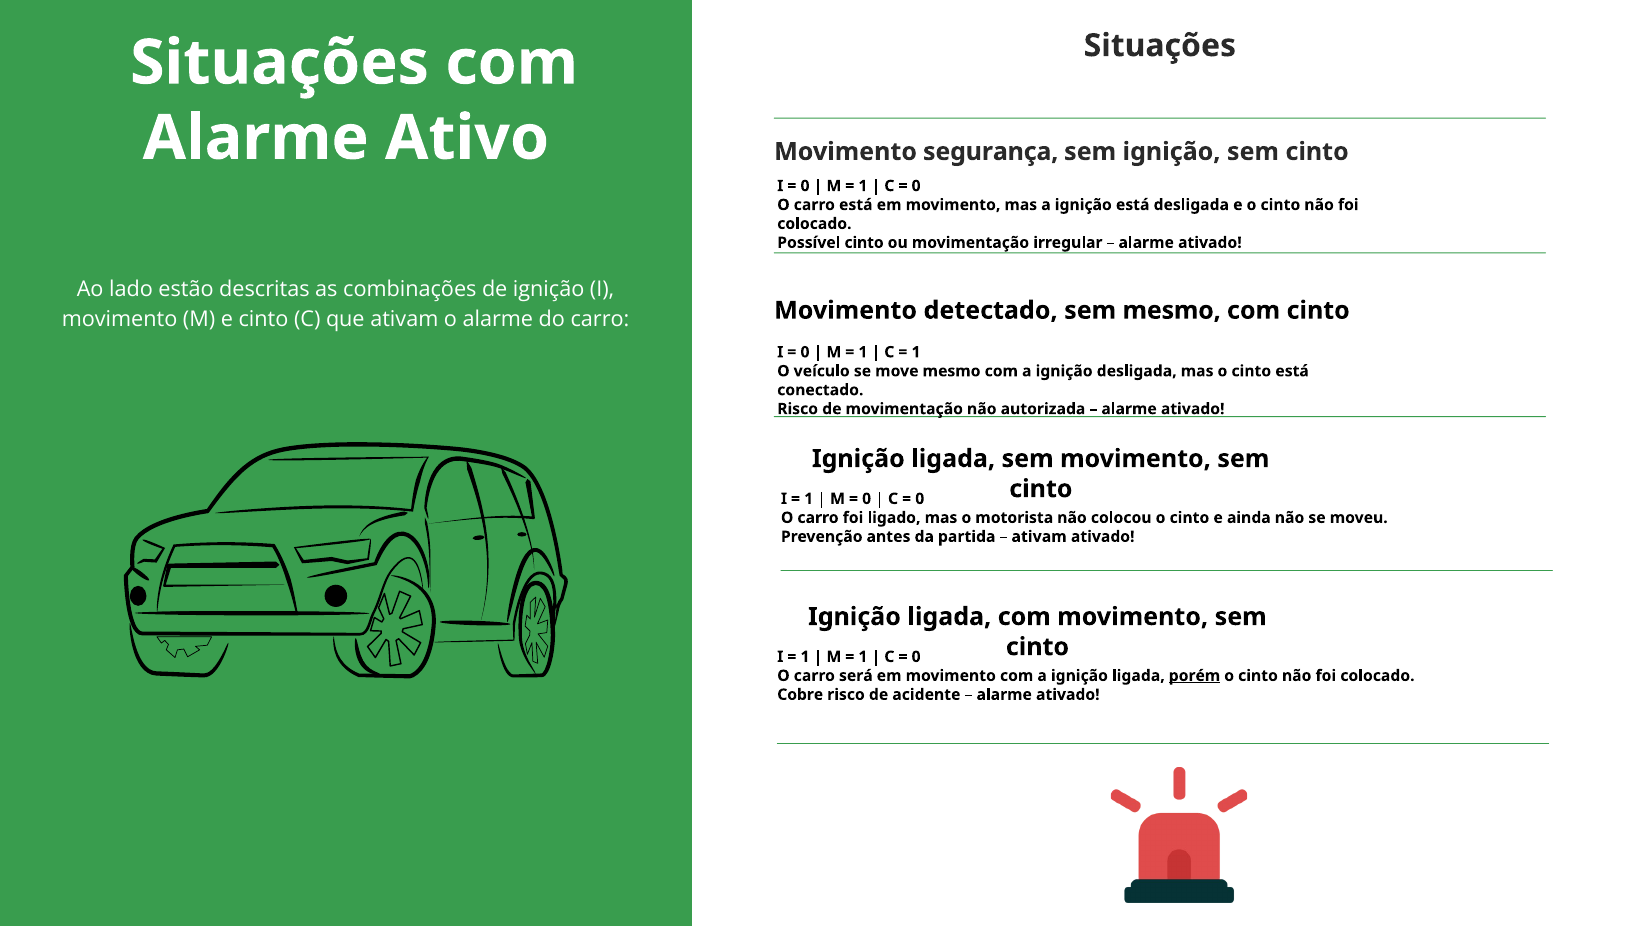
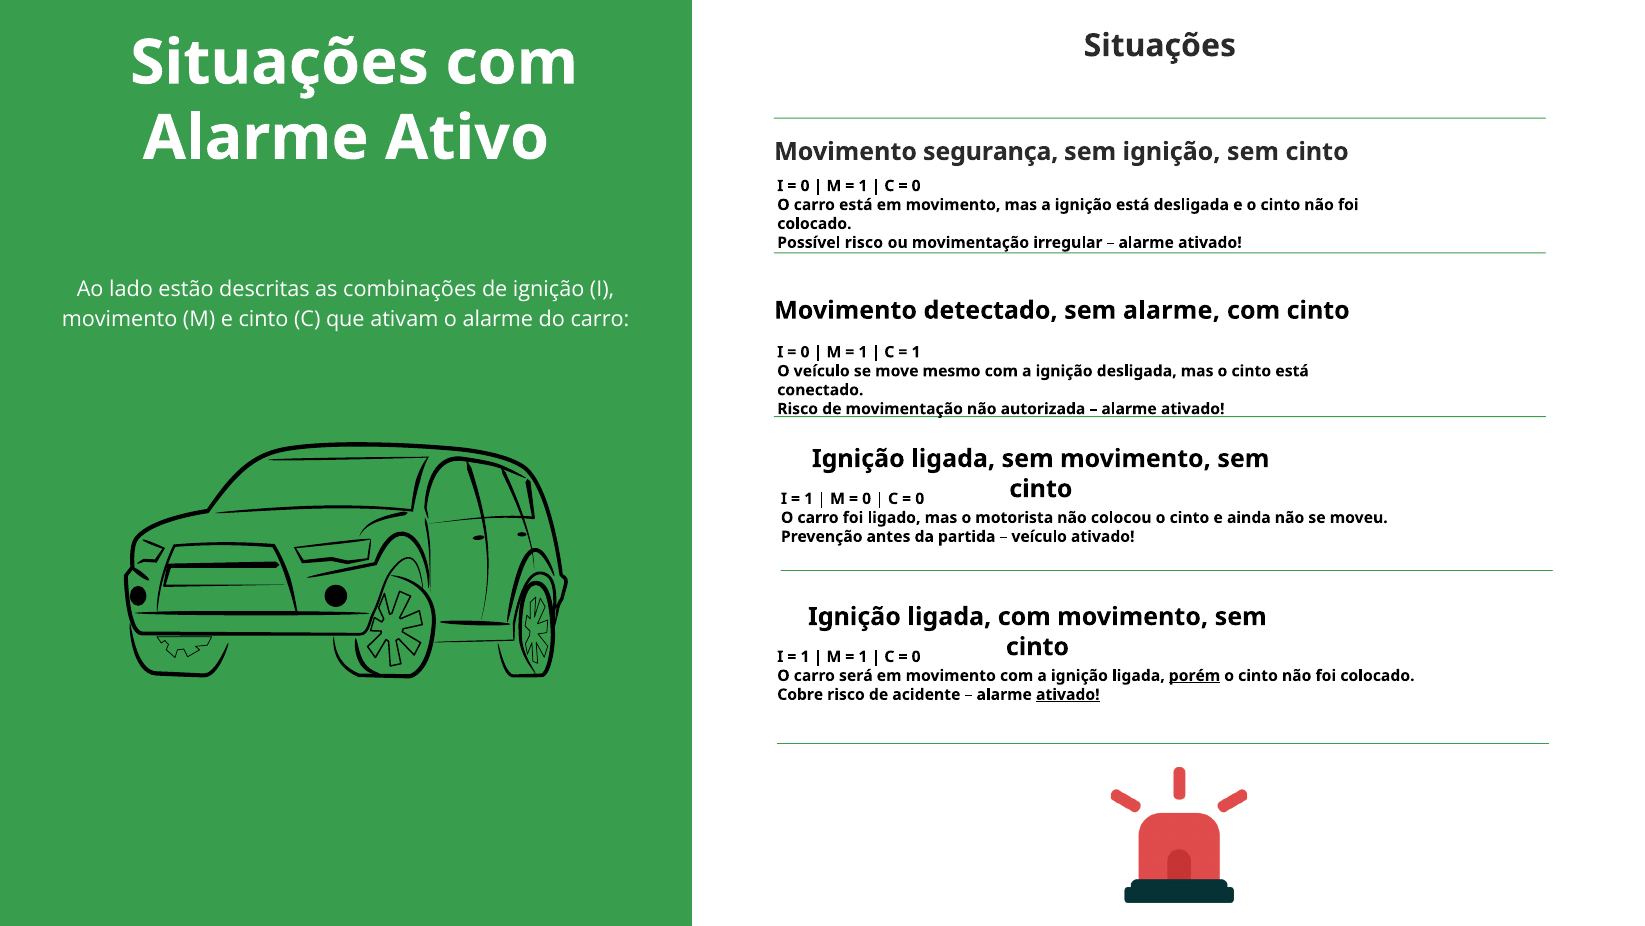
Possível cinto: cinto -> risco
sem mesmo: mesmo -> alarme
ativam at (1039, 536): ativam -> veículo
ativado at (1068, 694) underline: none -> present
